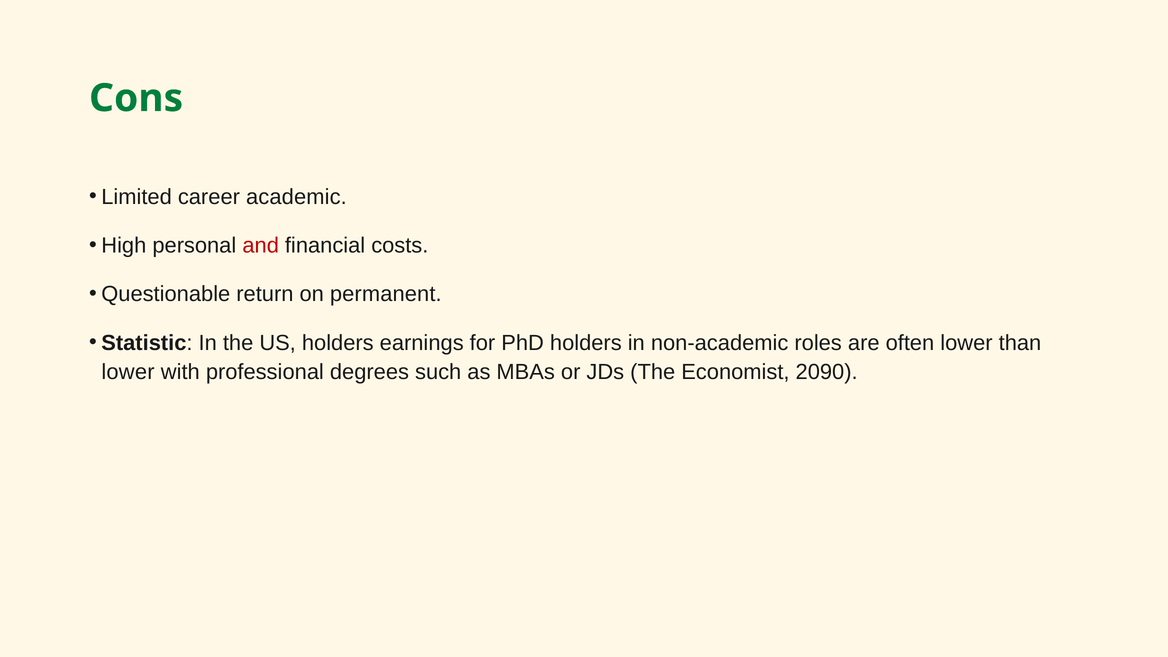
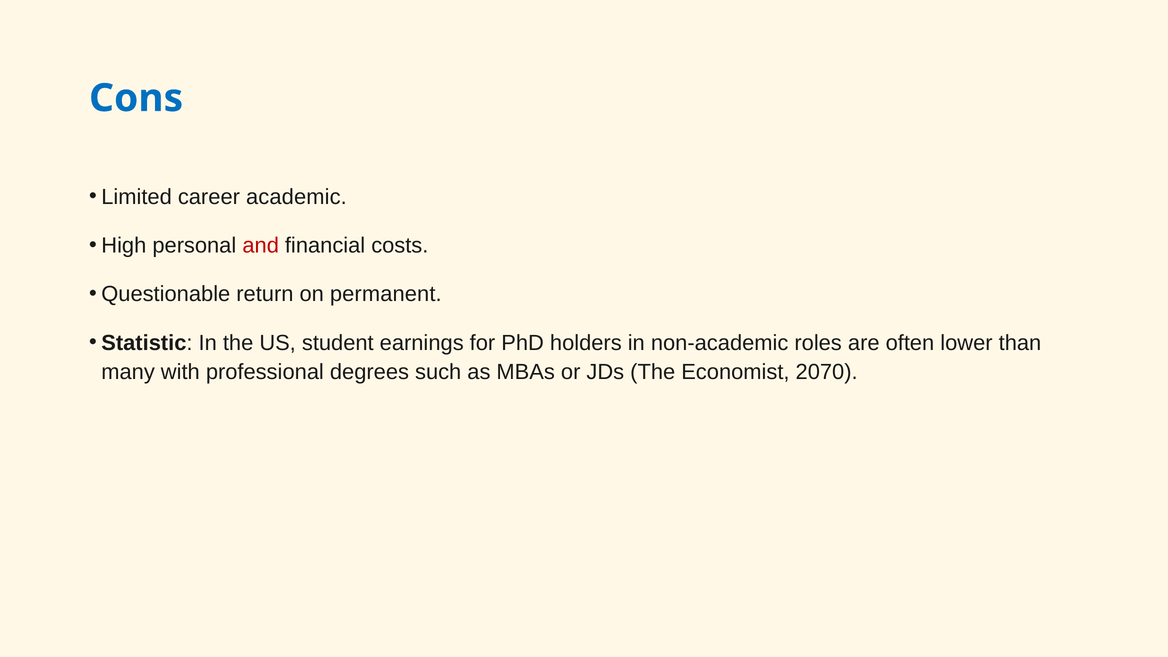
Cons colour: green -> blue
US holders: holders -> student
lower at (128, 372): lower -> many
2090: 2090 -> 2070
